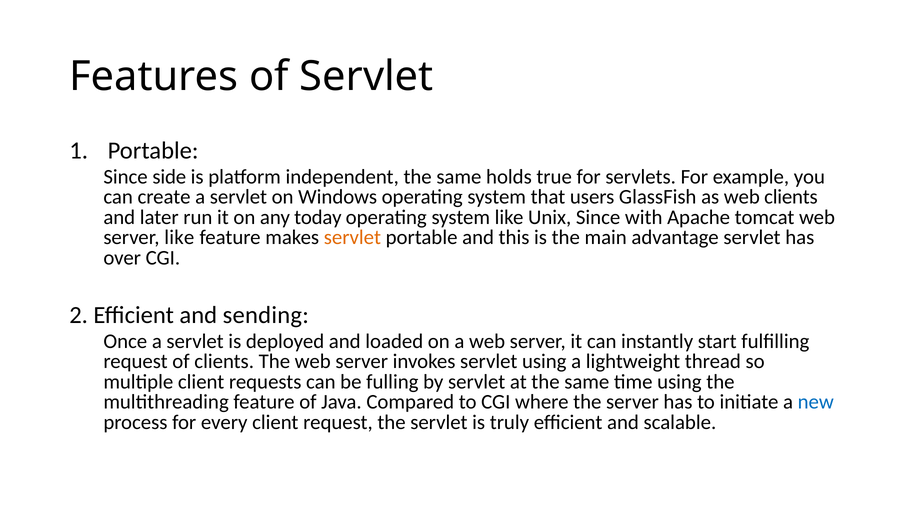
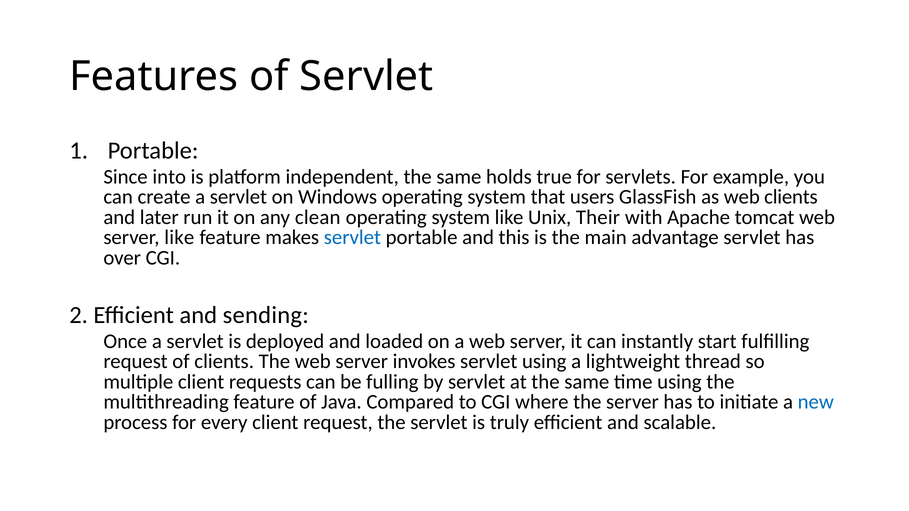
side: side -> into
today: today -> clean
Unix Since: Since -> Their
servlet at (352, 238) colour: orange -> blue
